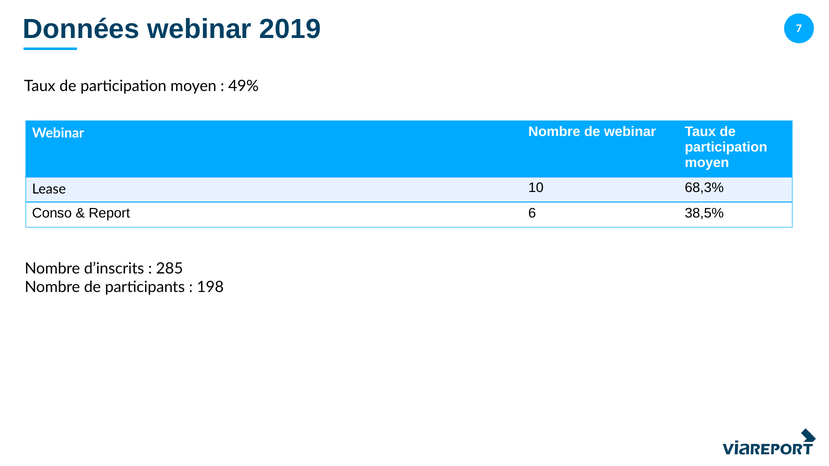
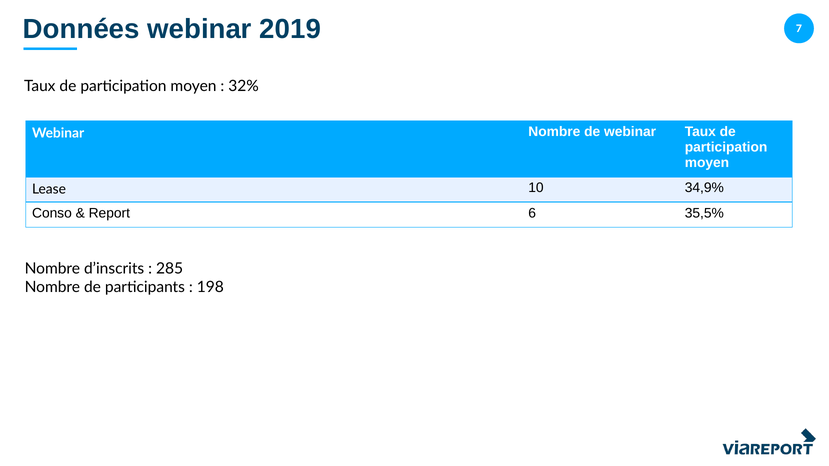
49%: 49% -> 32%
68,3%: 68,3% -> 34,9%
38,5%: 38,5% -> 35,5%
